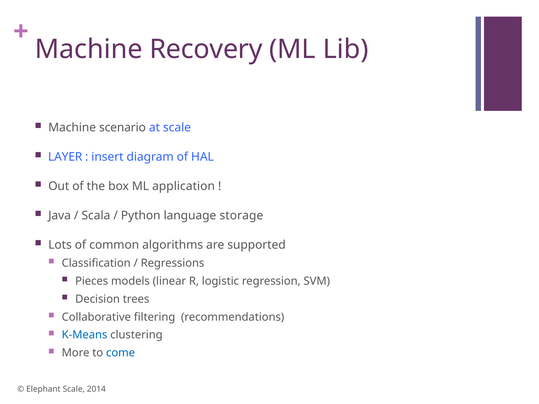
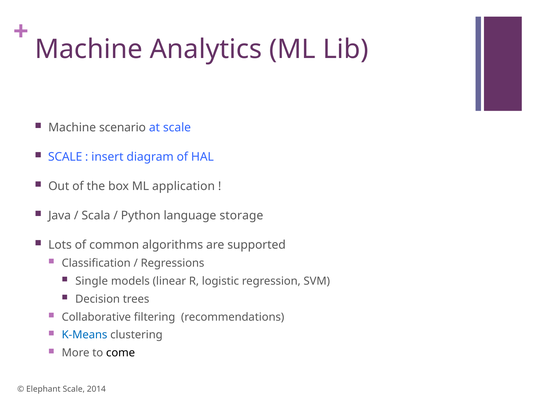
Recovery: Recovery -> Analytics
LAYER at (65, 157): LAYER -> SCALE
Pieces: Pieces -> Single
come colour: blue -> black
